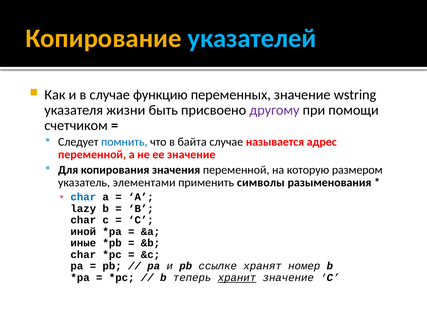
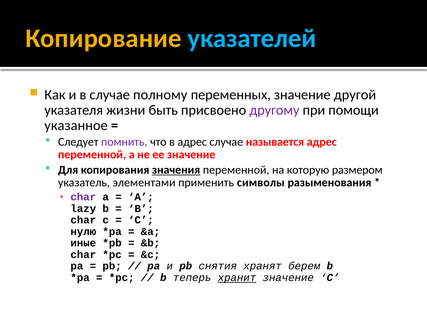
функцию: функцию -> полному
wstring: wstring -> другой
счетчиком: счетчиком -> указанное
помнить colour: blue -> purple
в байта: байта -> адрес
значения underline: none -> present
char at (83, 197) colour: blue -> purple
иной: иной -> нулю
ссылке: ссылке -> снятия
номер: номер -> берем
